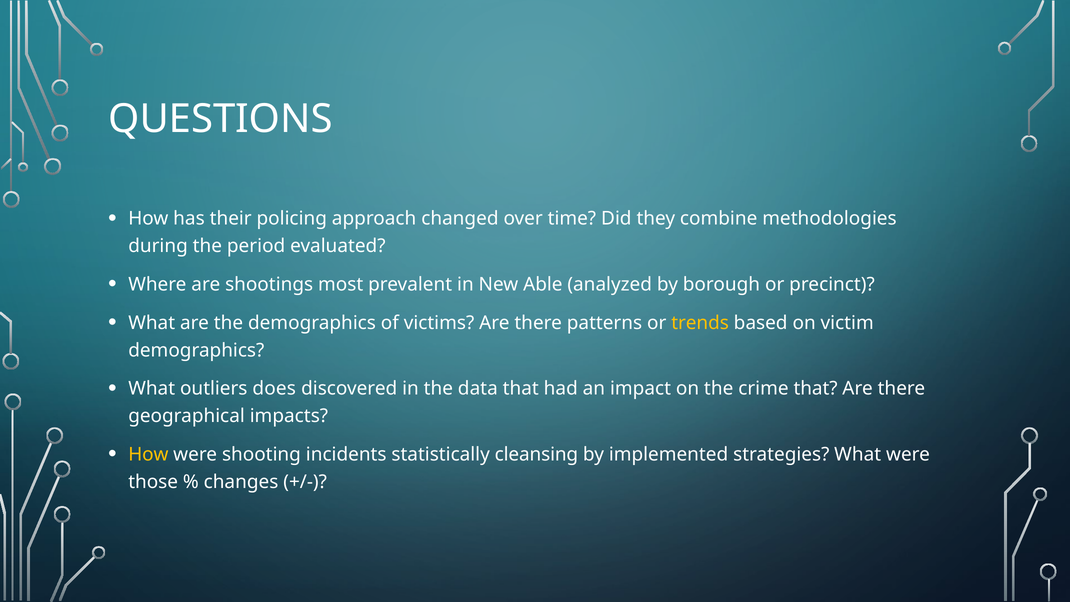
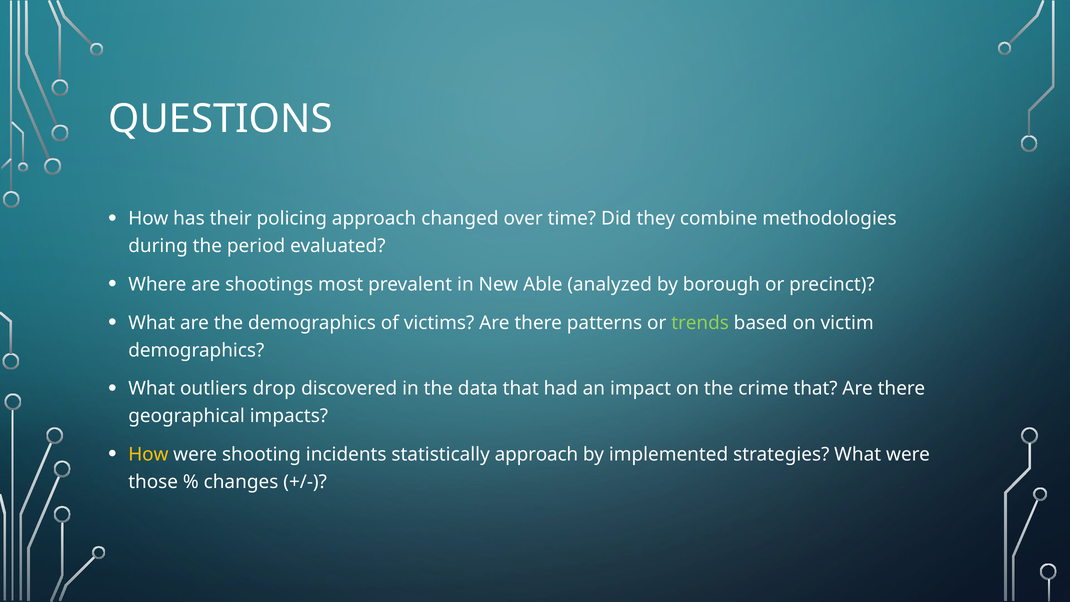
trends colour: yellow -> light green
does: does -> drop
statistically cleansing: cleansing -> approach
